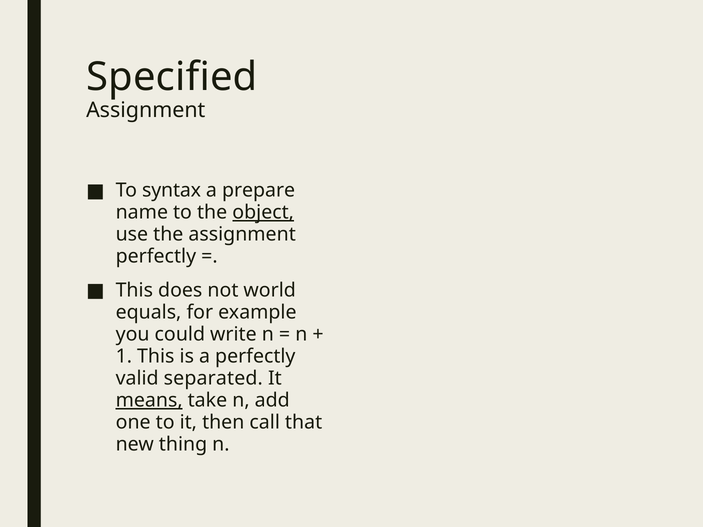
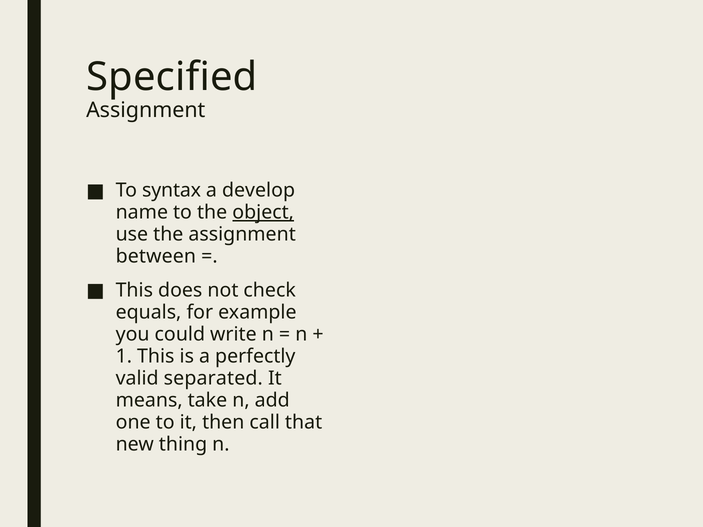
prepare: prepare -> develop
perfectly at (156, 257): perfectly -> between
world: world -> check
means underline: present -> none
